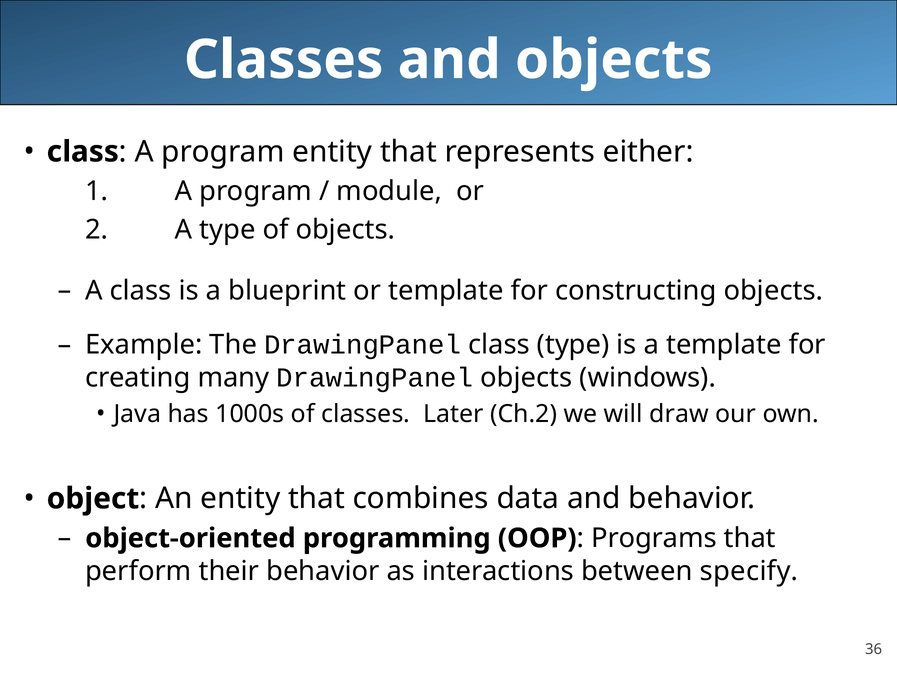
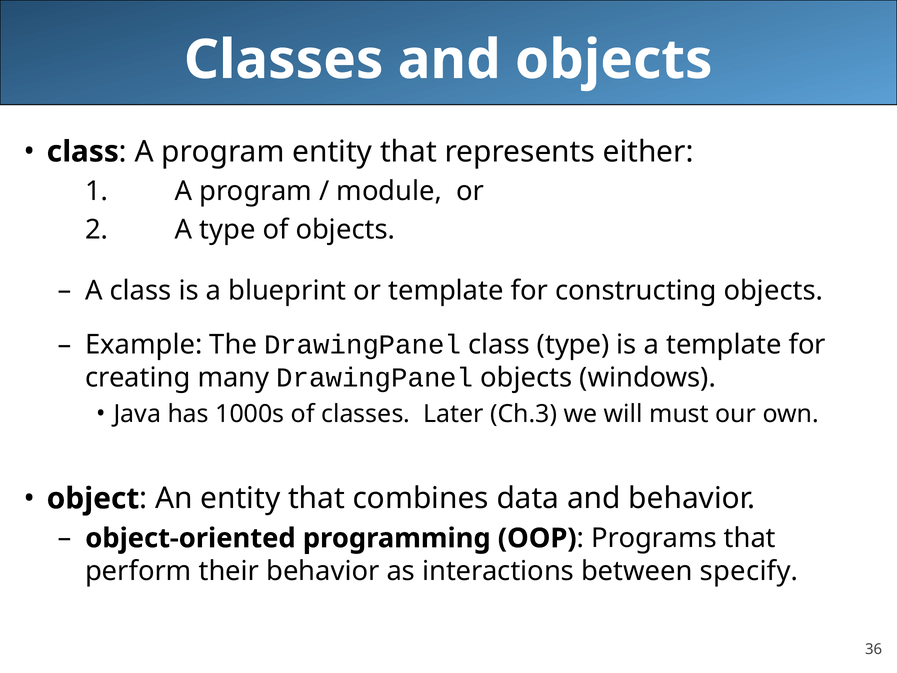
Ch.2: Ch.2 -> Ch.3
draw: draw -> must
